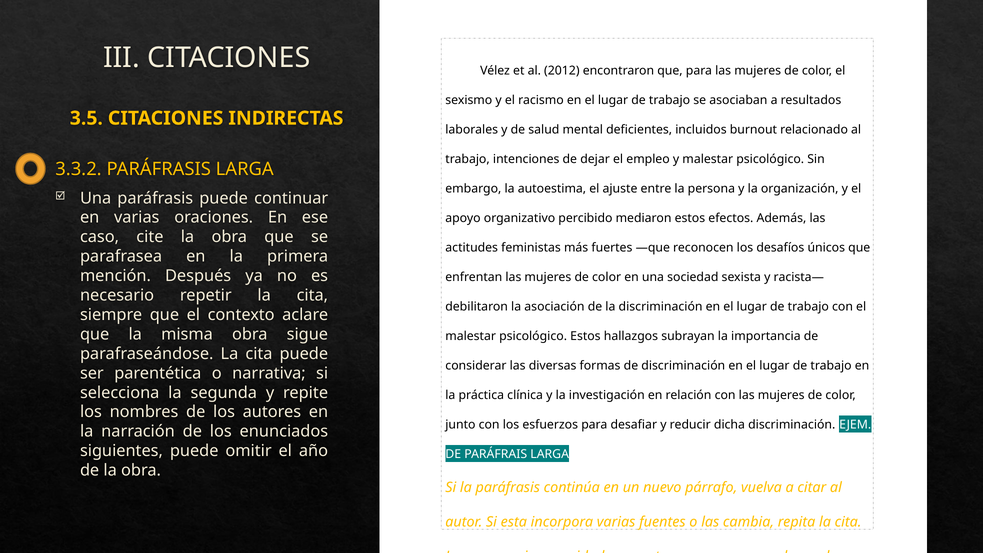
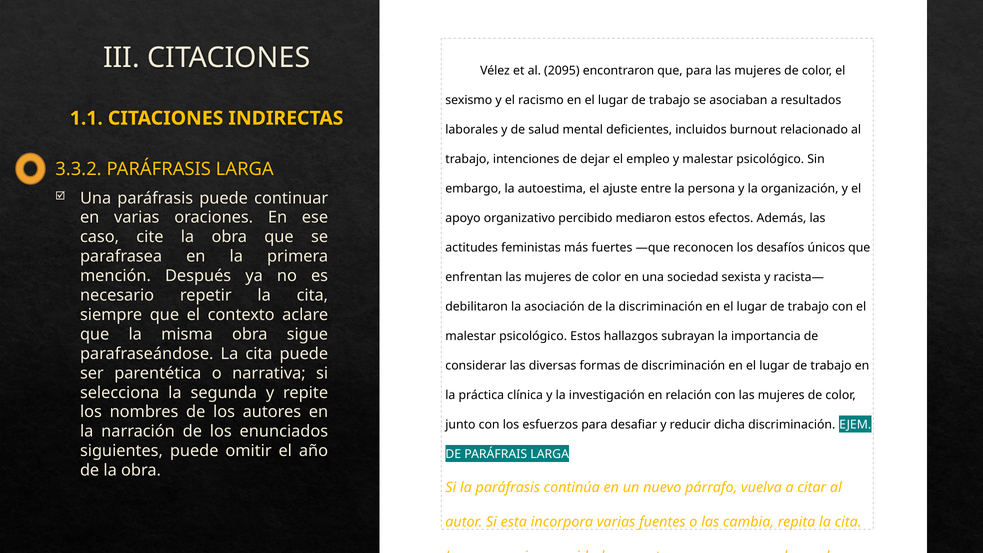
2012: 2012 -> 2095
3.5: 3.5 -> 1.1
